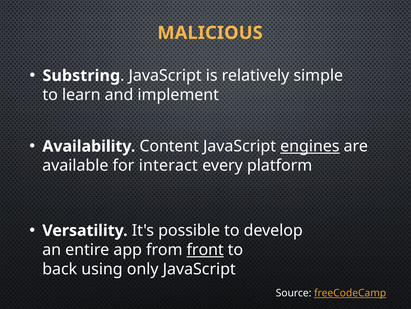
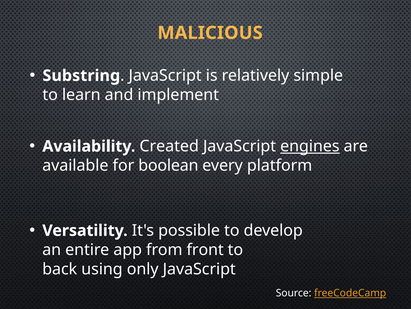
Content: Content -> Created
interact: interact -> boolean
front underline: present -> none
